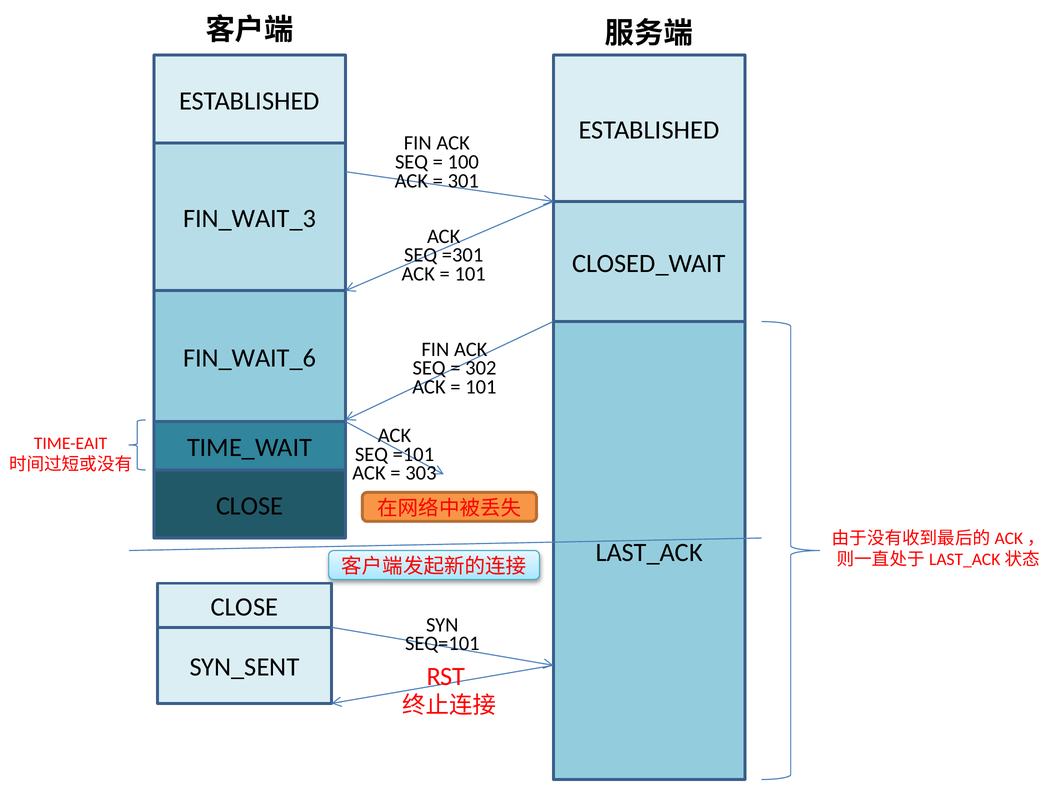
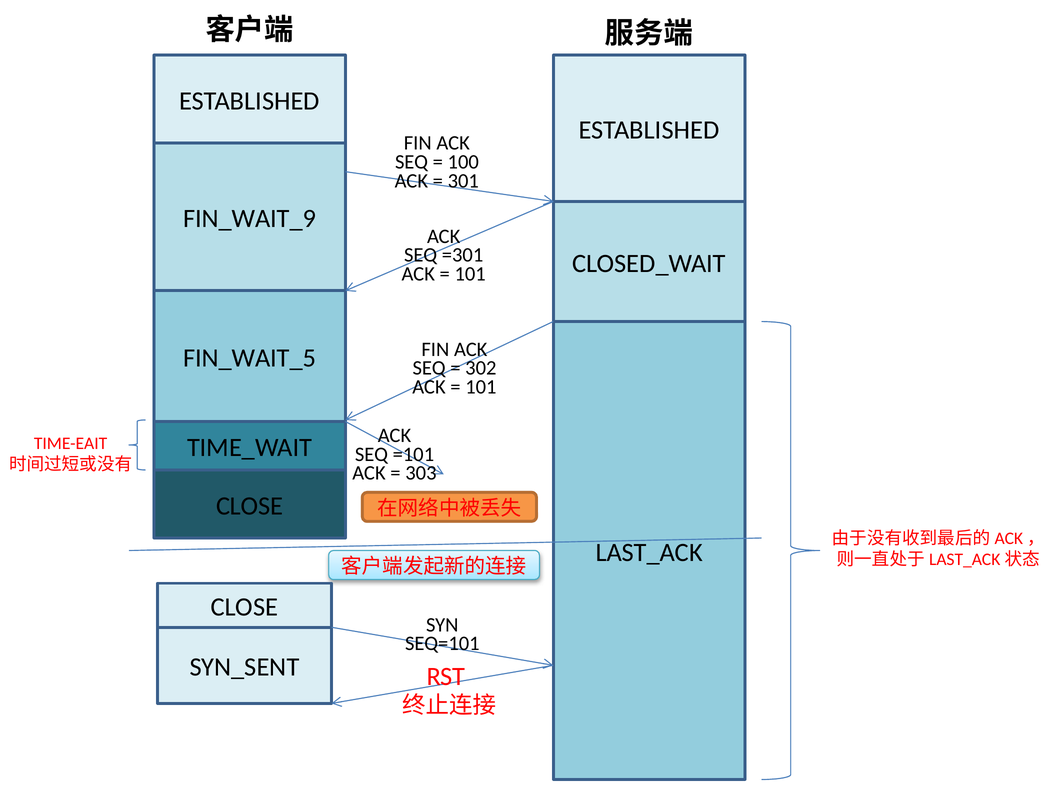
FIN_WAIT_3: FIN_WAIT_3 -> FIN_WAIT_9
FIN_WAIT_6: FIN_WAIT_6 -> FIN_WAIT_5
